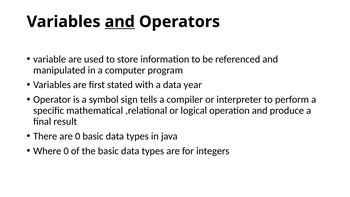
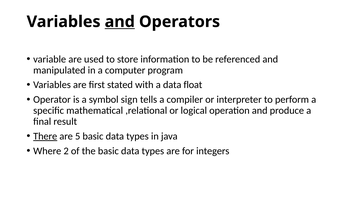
year: year -> float
There underline: none -> present
are 0: 0 -> 5
Where 0: 0 -> 2
